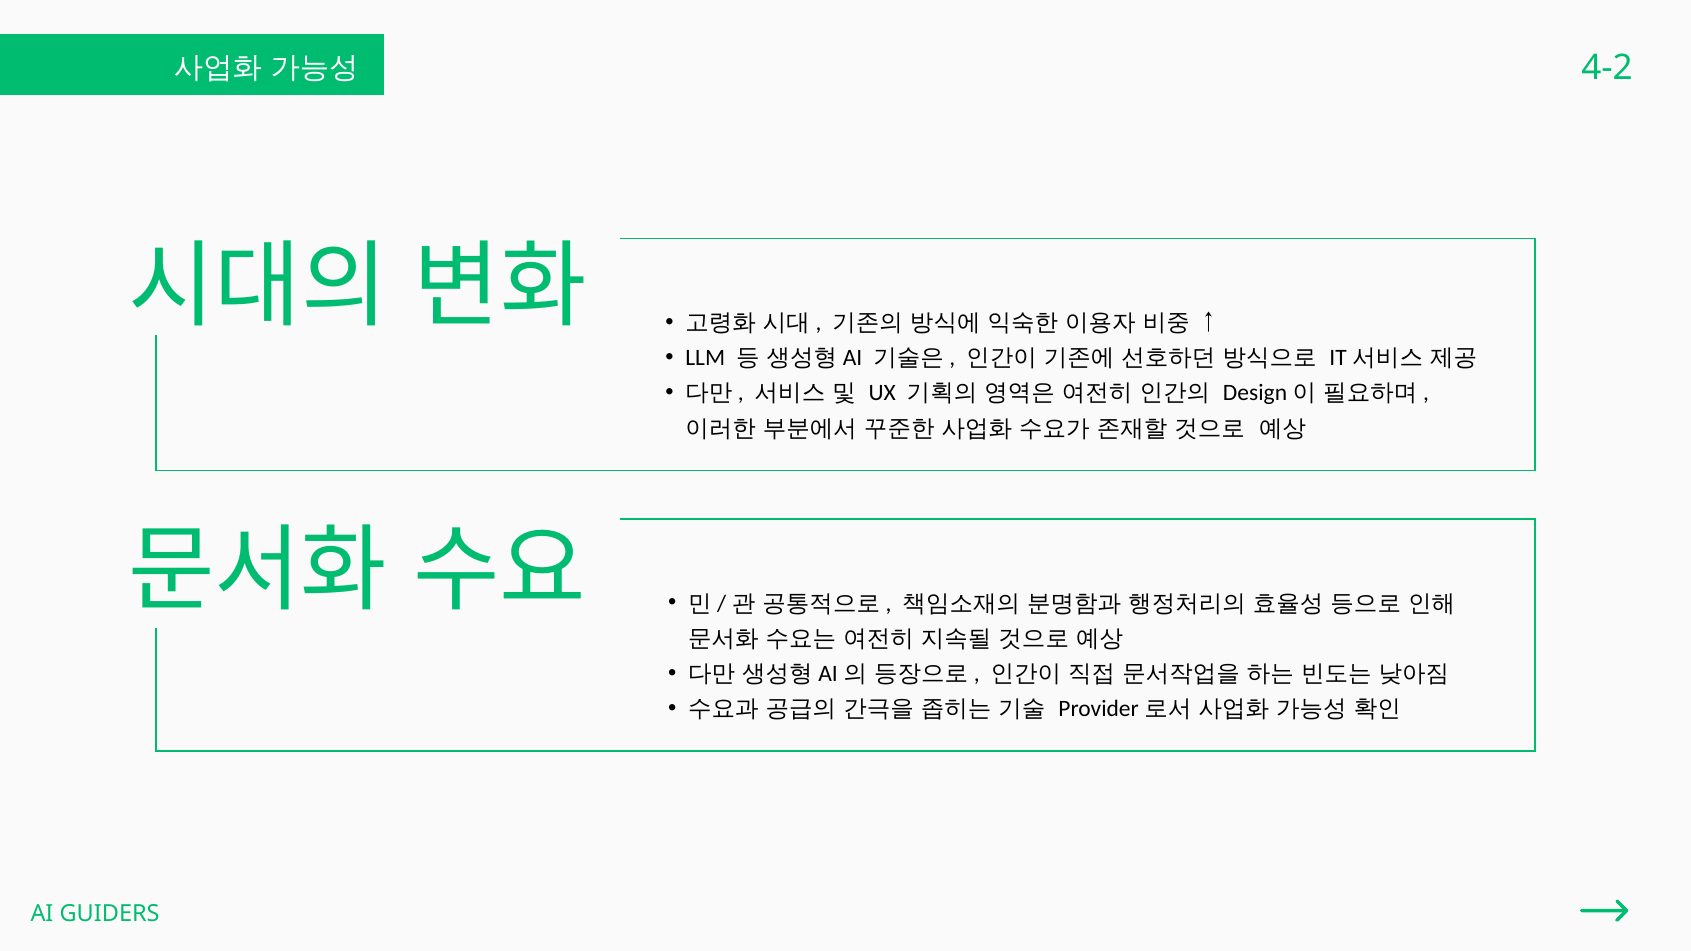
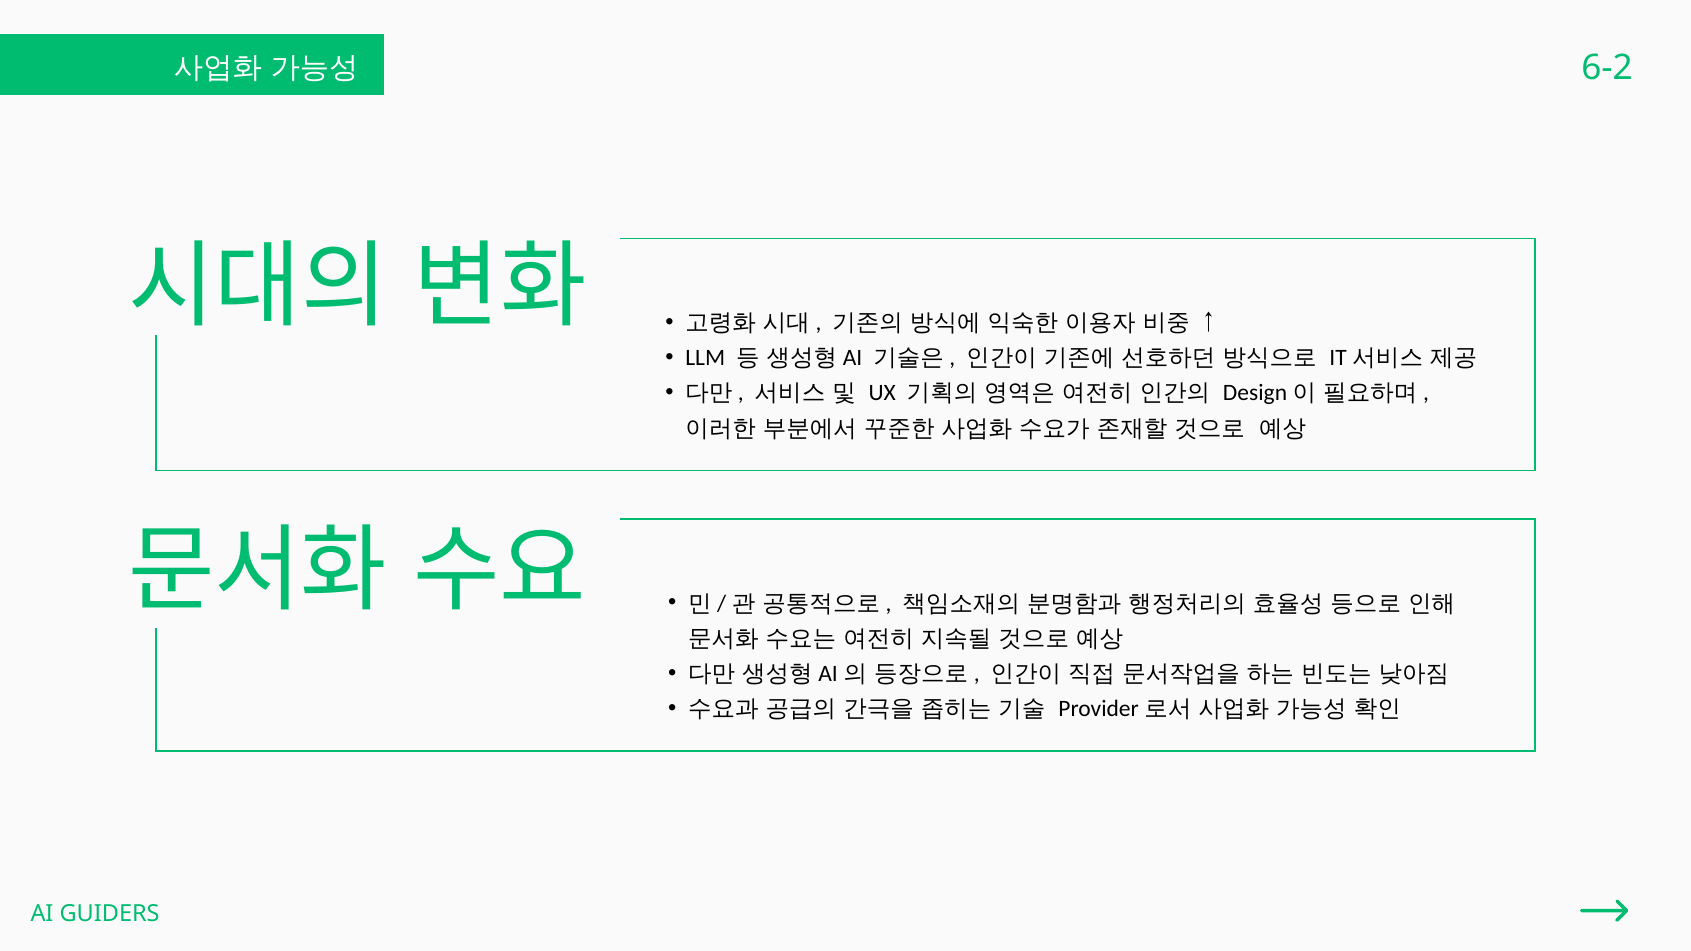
4-2: 4-2 -> 6-2
